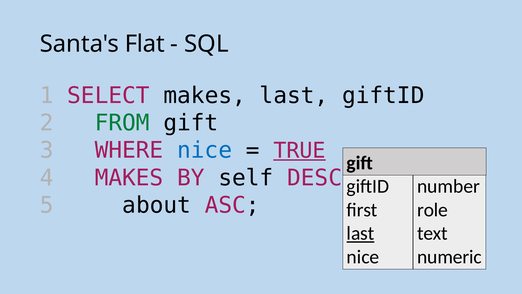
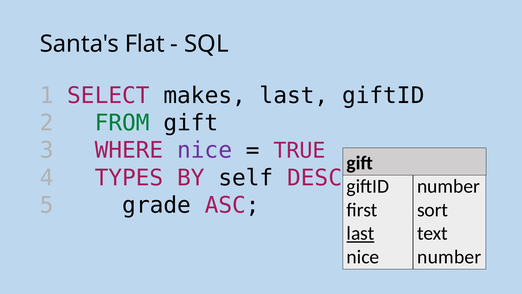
nice at (205, 150) colour: blue -> purple
TRUE underline: present -> none
4 MAKES: MAKES -> TYPES
about: about -> grade
role: role -> sort
numeric at (449, 257): numeric -> number
